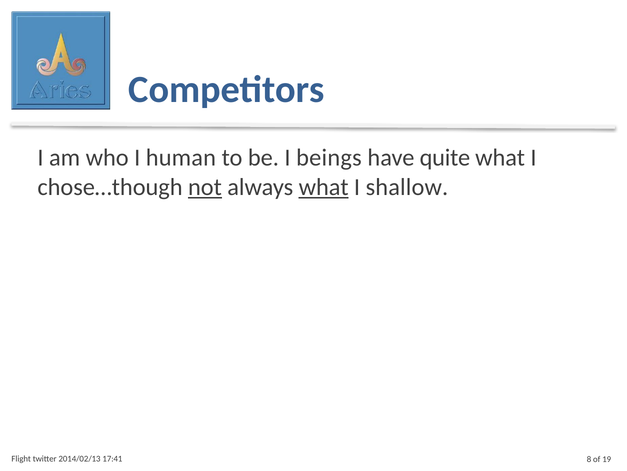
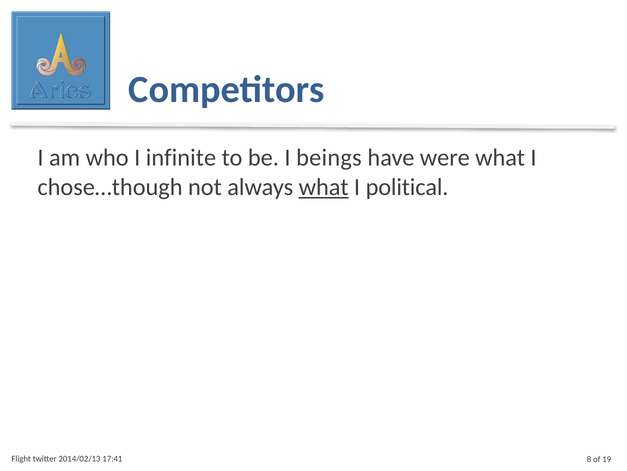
human: human -> infinite
quite: quite -> were
not underline: present -> none
shallow: shallow -> political
